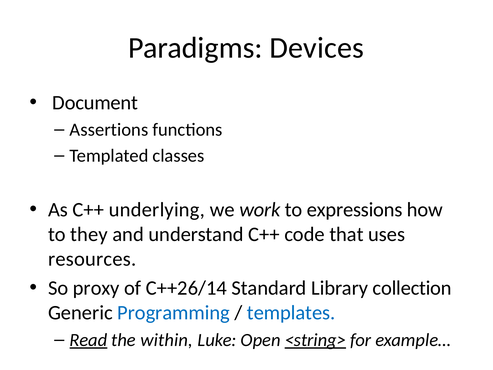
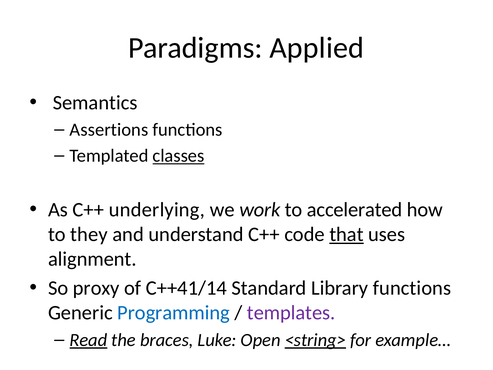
Devices: Devices -> Applied
Document: Document -> Semantics
classes underline: none -> present
expressions: expressions -> accelerated
that underline: none -> present
resources: resources -> alignment
C++26/14: C++26/14 -> C++41/14
Library collection: collection -> functions
templates colour: blue -> purple
within: within -> braces
